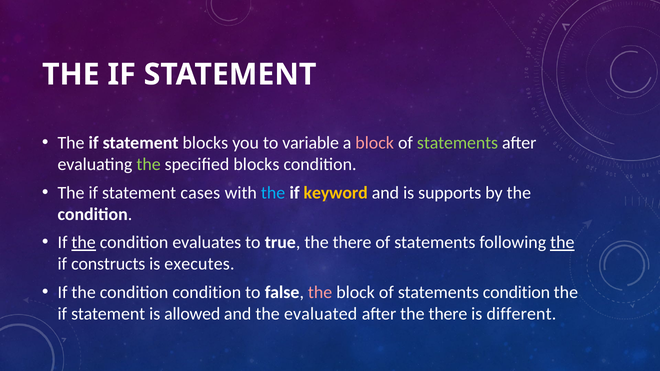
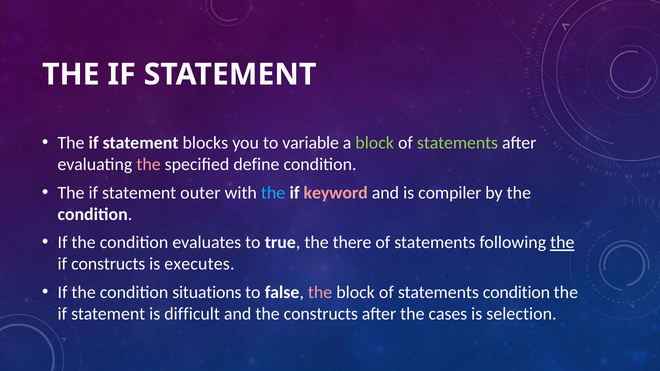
block at (375, 143) colour: pink -> light green
the at (149, 164) colour: light green -> pink
specified blocks: blocks -> define
cases: cases -> outer
keyword colour: yellow -> pink
supports: supports -> compiler
the at (84, 243) underline: present -> none
condition condition: condition -> situations
allowed: allowed -> difficult
the evaluated: evaluated -> constructs
after the there: there -> cases
different: different -> selection
